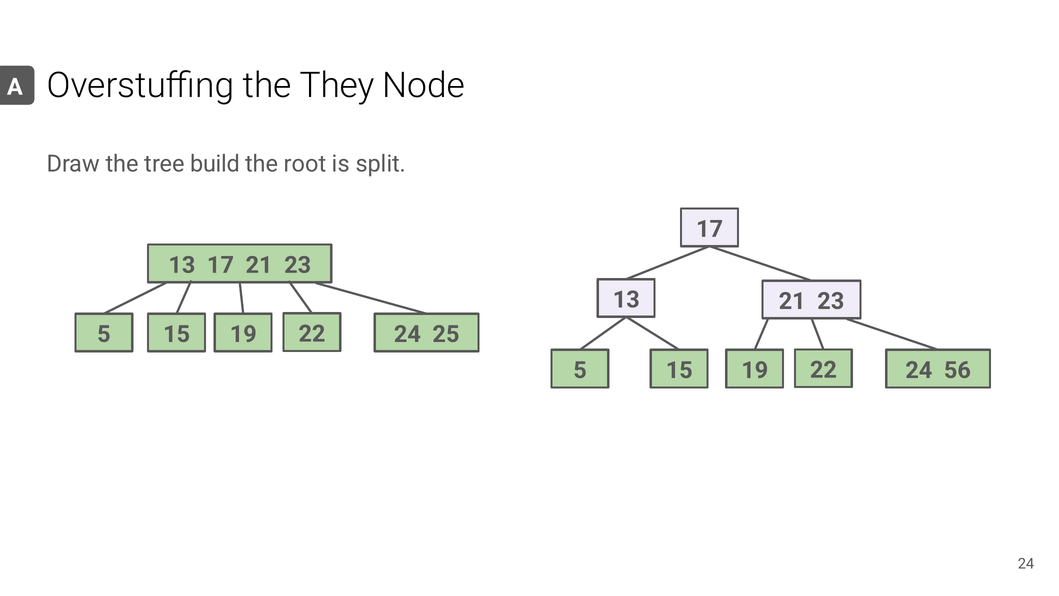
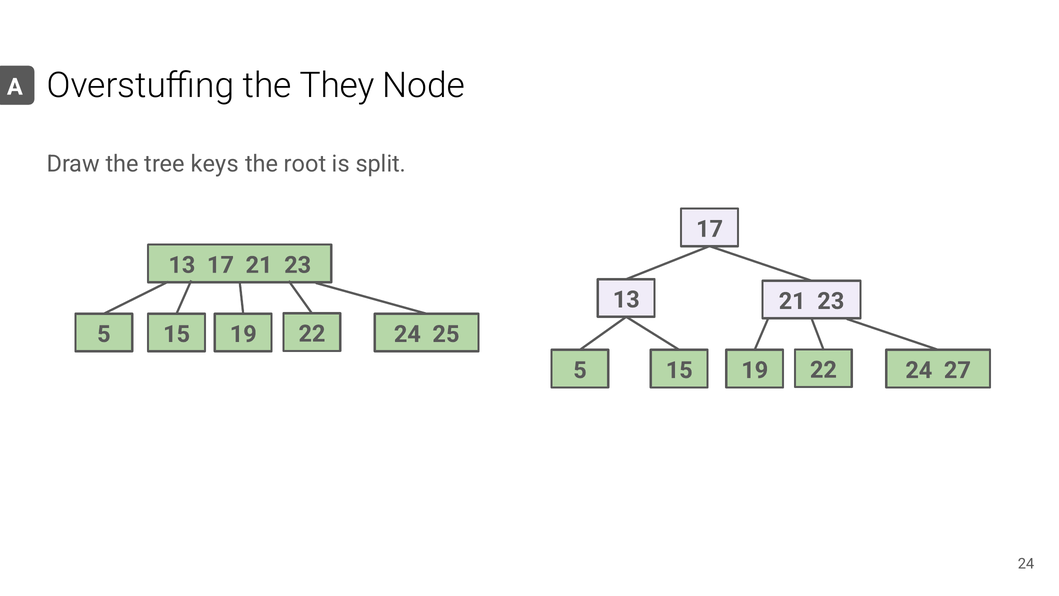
build: build -> keys
56: 56 -> 27
